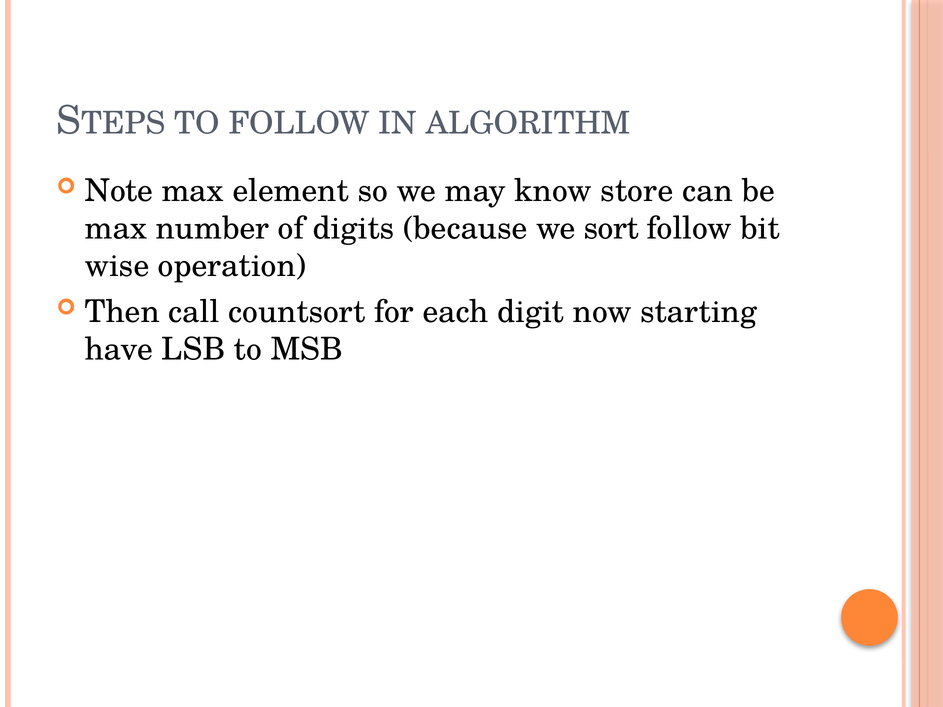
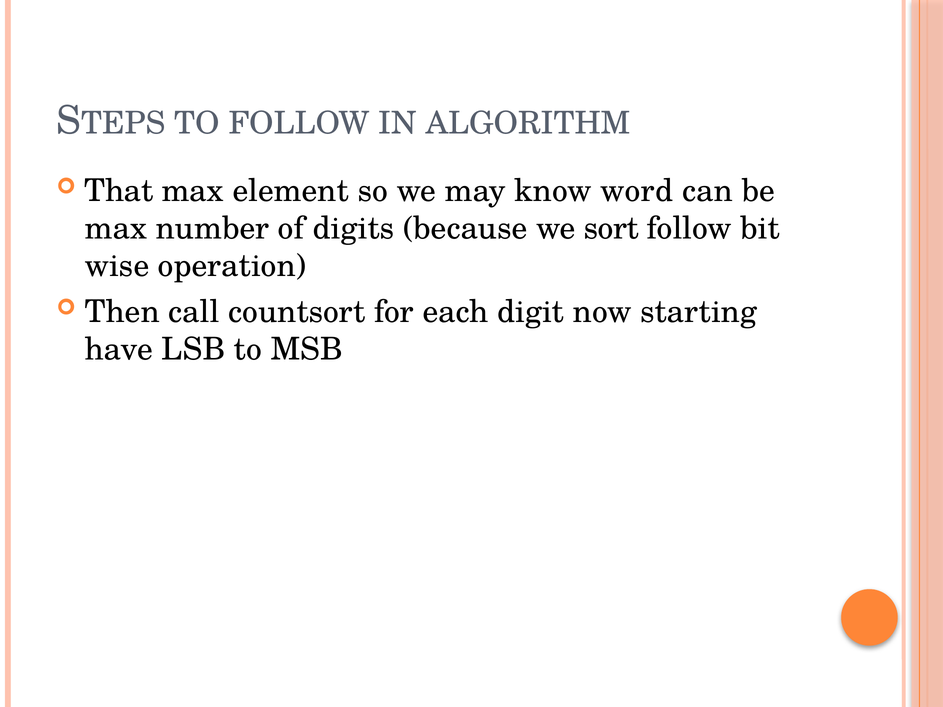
Note: Note -> That
store: store -> word
